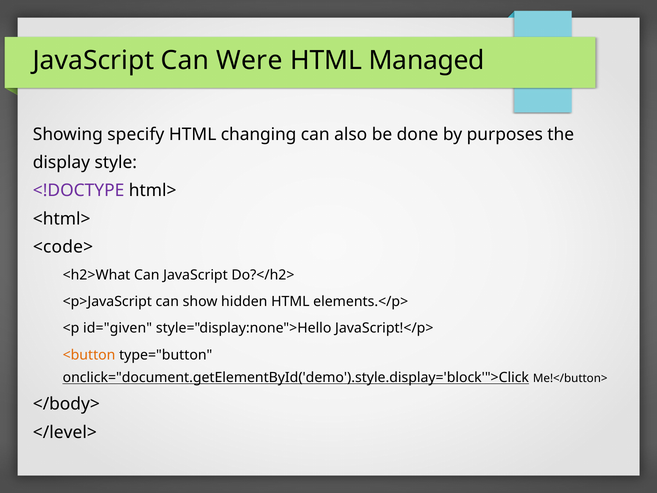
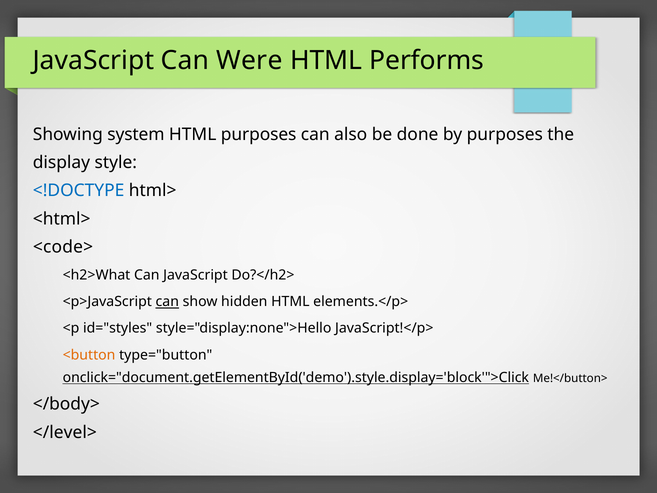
Managed: Managed -> Performs
specify: specify -> system
HTML changing: changing -> purposes
<!DOCTYPE colour: purple -> blue
can at (167, 302) underline: none -> present
id="given: id="given -> id="styles
